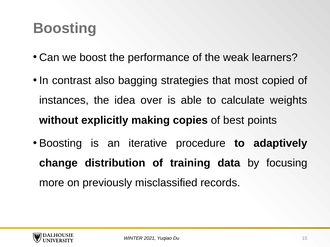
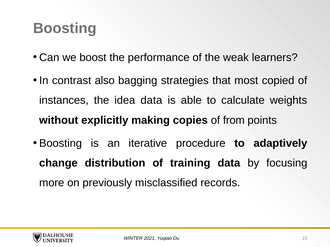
idea over: over -> data
best: best -> from
